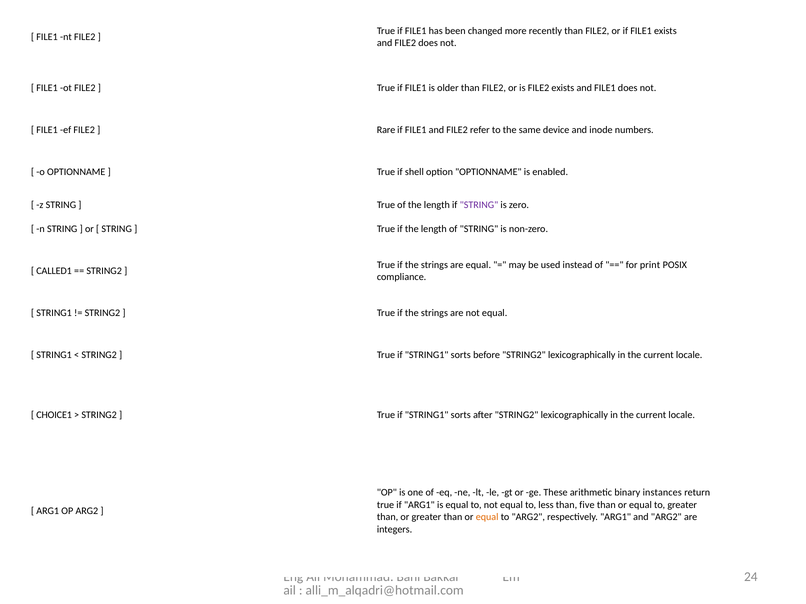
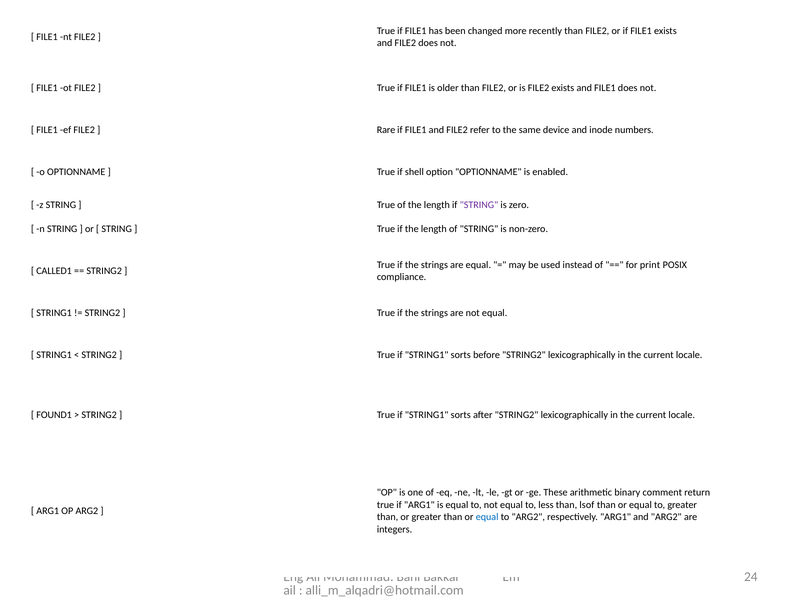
CHOICE1: CHOICE1 -> FOUND1
instances: instances -> comment
five: five -> lsof
equal at (487, 518) colour: orange -> blue
